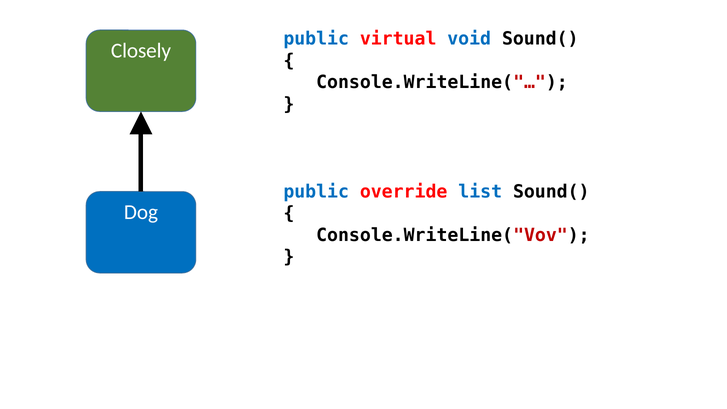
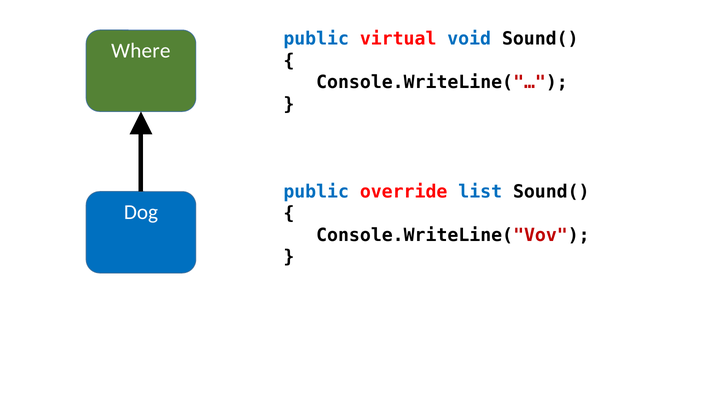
Closely: Closely -> Where
